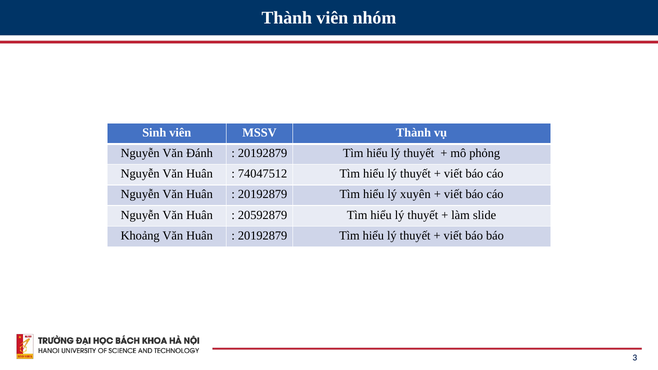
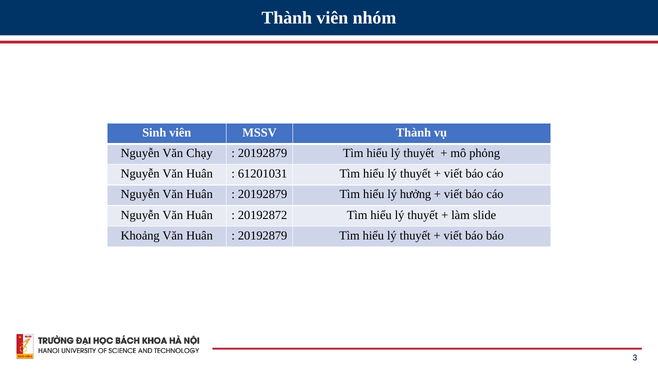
Đánh: Đánh -> Chạy
74047512: 74047512 -> 61201031
xuyên: xuyên -> hưởng
20592879: 20592879 -> 20192872
